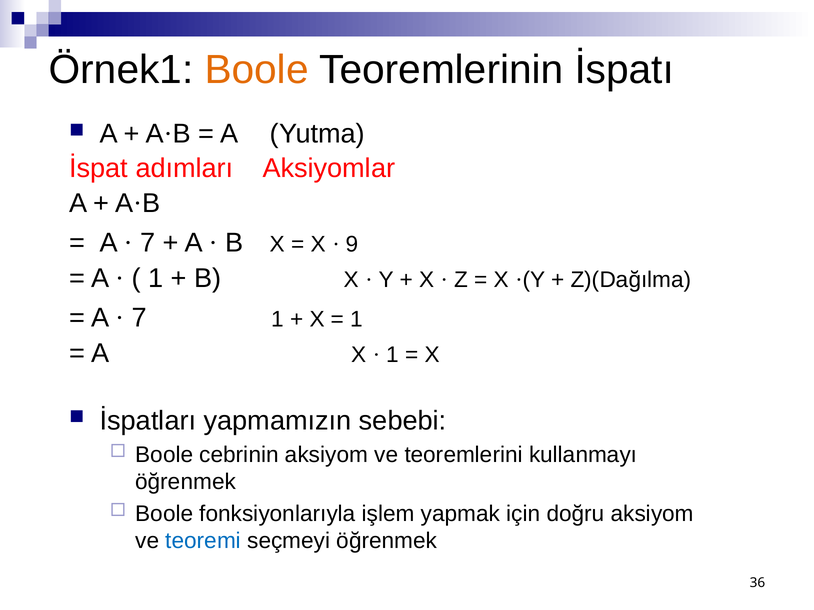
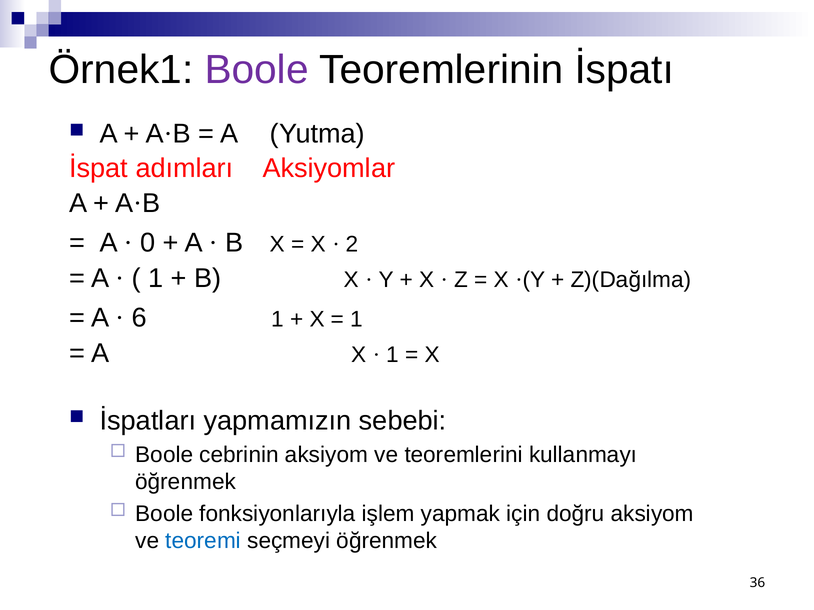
Boole at (257, 70) colour: orange -> purple
7 at (148, 243): 7 -> 0
9: 9 -> 2
7 at (139, 318): 7 -> 6
